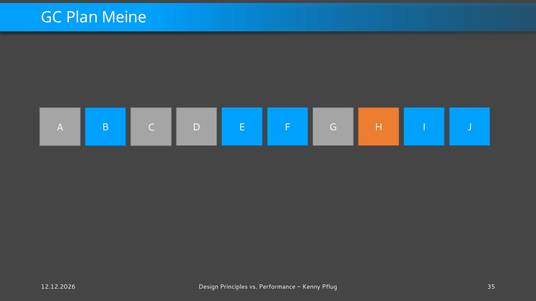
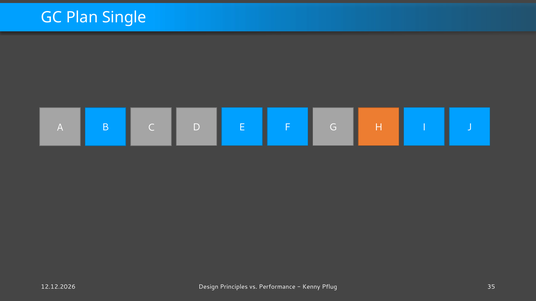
Meine: Meine -> Single
